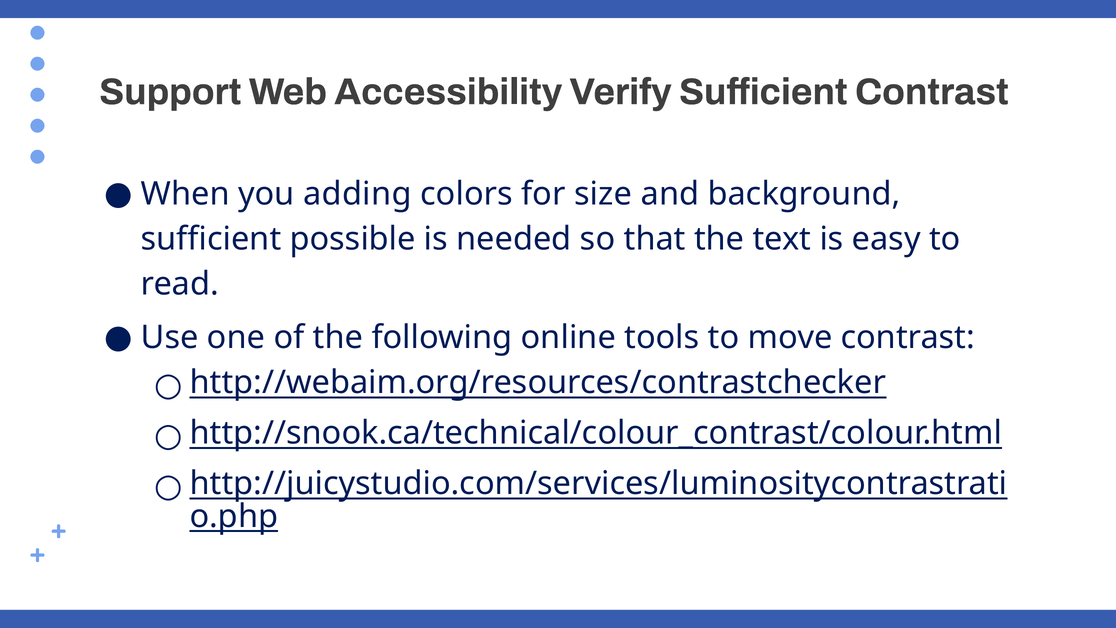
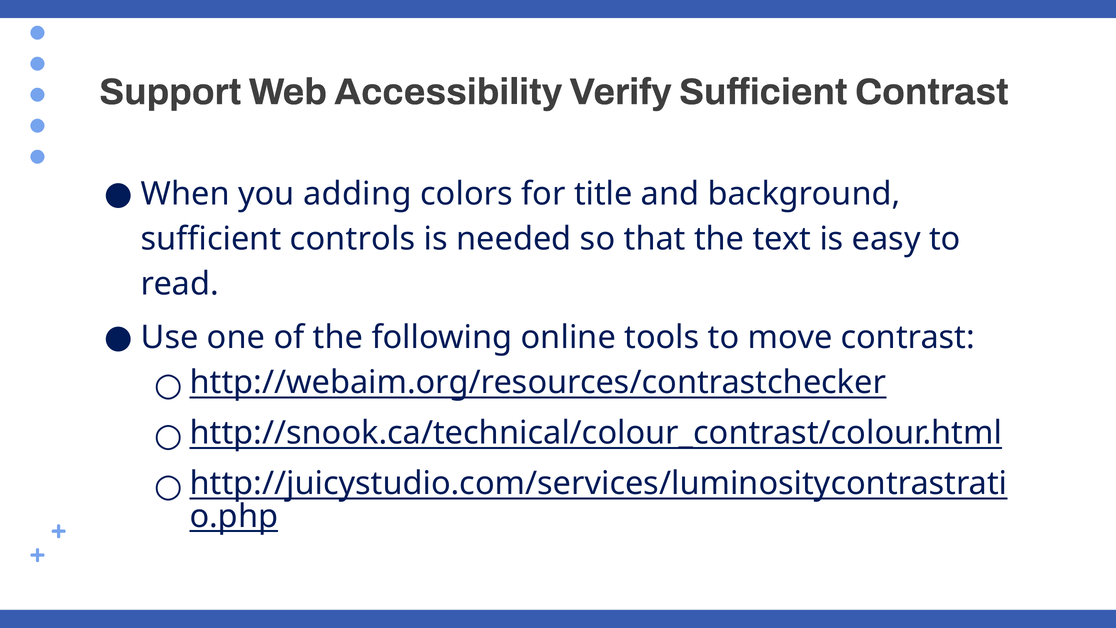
size: size -> title
possible: possible -> controls
